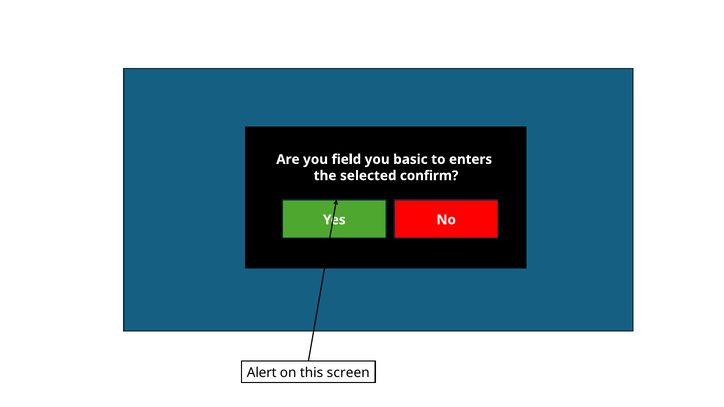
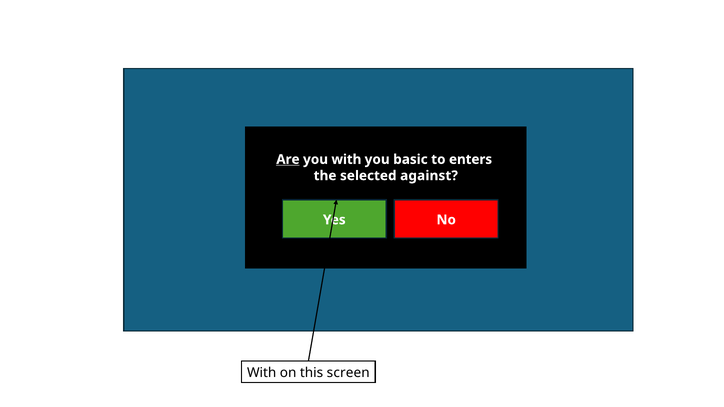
Are underline: none -> present
you field: field -> with
confirm: confirm -> against
Alert at (262, 373): Alert -> With
